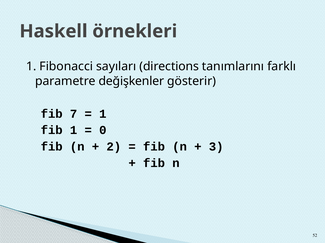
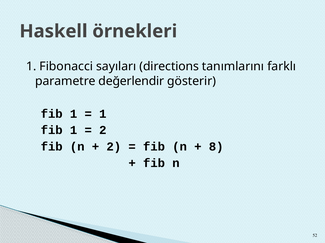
değişkenler: değişkenler -> değerlendir
7 at (74, 114): 7 -> 1
0 at (103, 131): 0 -> 2
3: 3 -> 8
